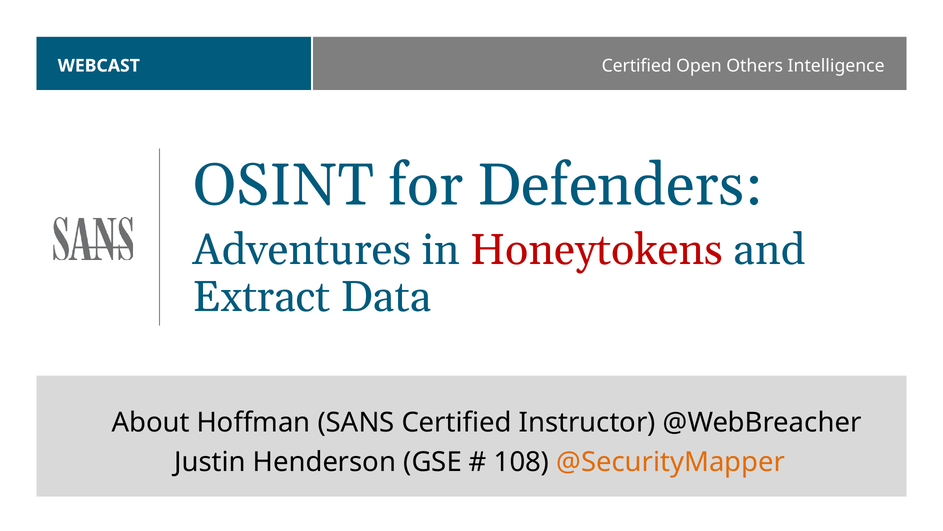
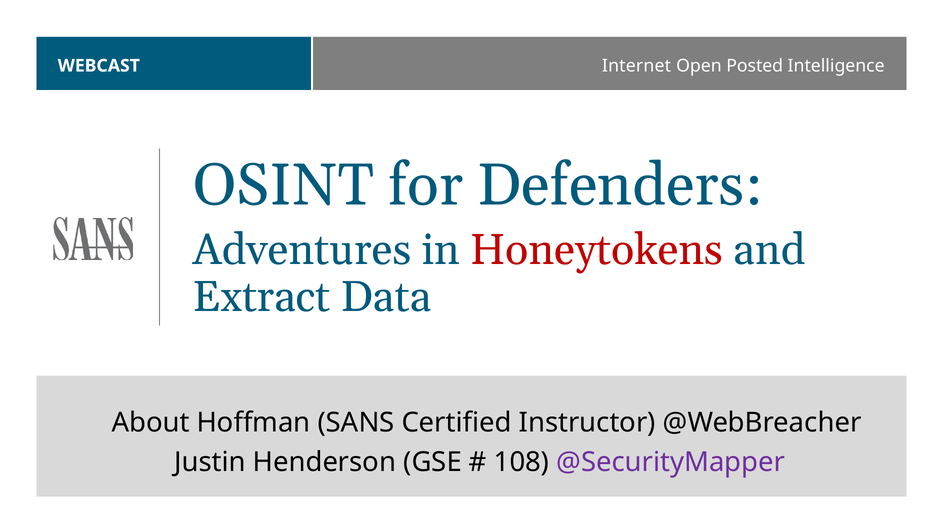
Certified at (637, 66): Certified -> Internet
Others: Others -> Posted
@SecurityMapper colour: orange -> purple
